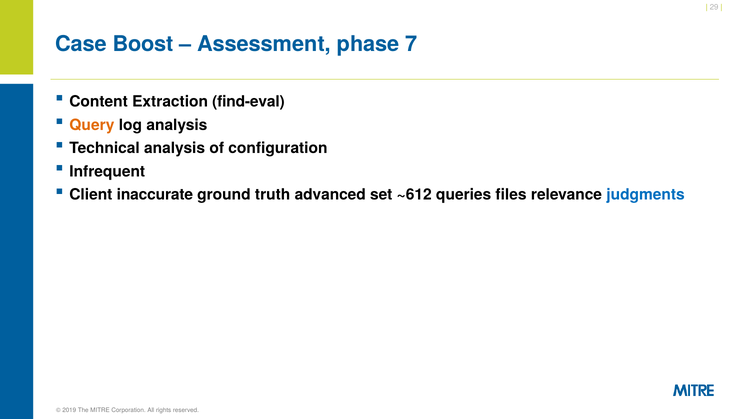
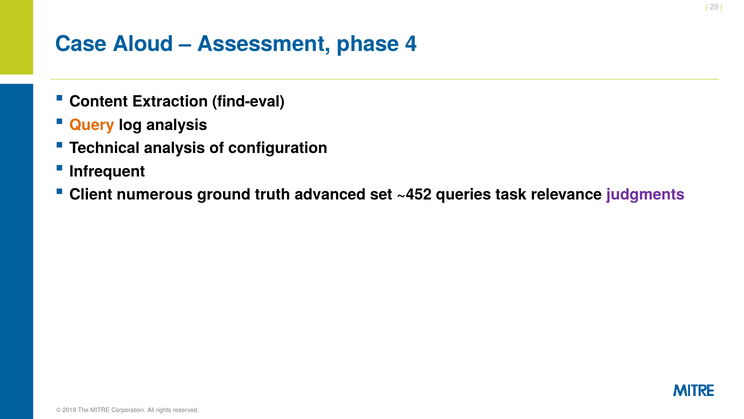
Boost: Boost -> Aloud
7: 7 -> 4
inaccurate: inaccurate -> numerous
~612: ~612 -> ~452
files: files -> task
judgments colour: blue -> purple
